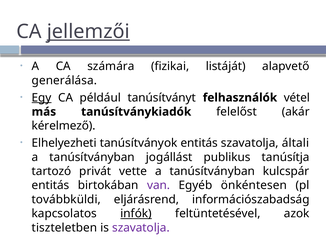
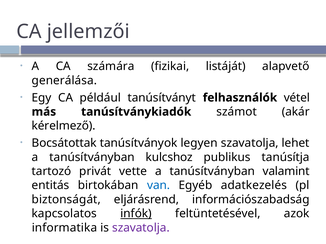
jellemzői underline: present -> none
Egy underline: present -> none
felelőst: felelőst -> számot
Elhelyezheti: Elhelyezheti -> Bocsátottak
tanúsítványok entitás: entitás -> legyen
általi: általi -> lehet
jogállást: jogállást -> kulcshoz
kulcspár: kulcspár -> valamint
van colour: purple -> blue
önkéntesen: önkéntesen -> adatkezelés
továbbküldi: továbbküldi -> biztonságát
tiszteletben: tiszteletben -> informatika
